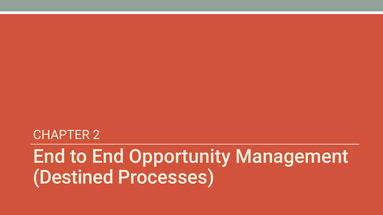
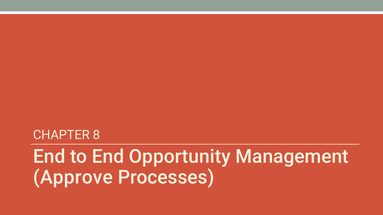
2: 2 -> 8
Destined: Destined -> Approve
